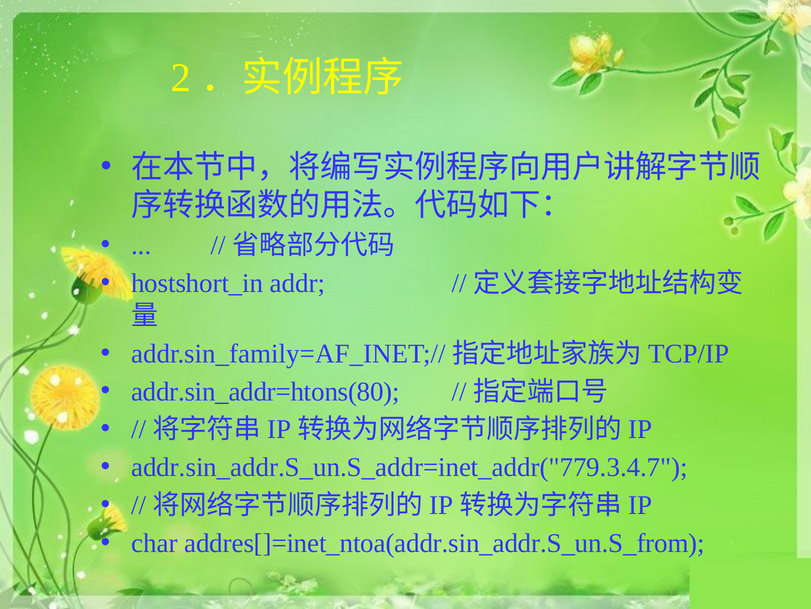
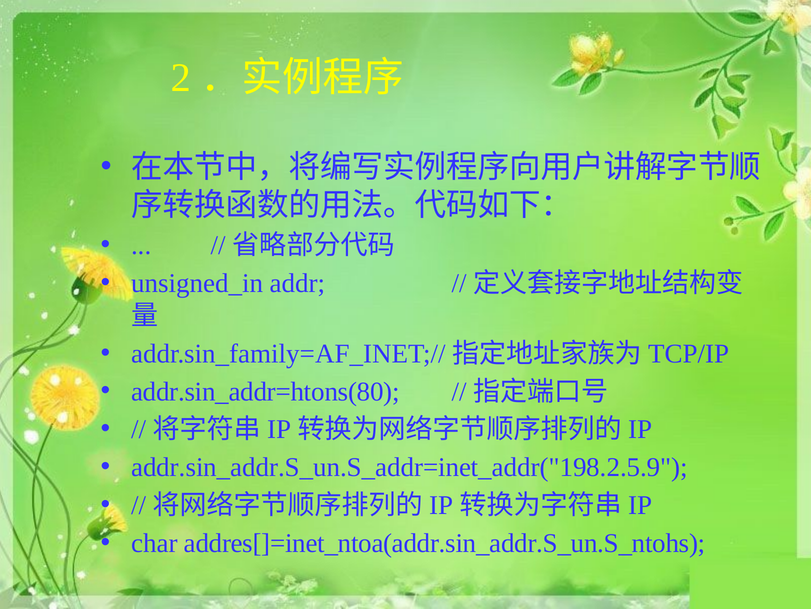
hostshort_in: hostshort_in -> unsigned_in
addr.sin_addr.S_un.S_addr=inet_addr("779.3.4.7: addr.sin_addr.S_un.S_addr=inet_addr("779.3.4.7 -> addr.sin_addr.S_un.S_addr=inet_addr("198.2.5.9
addres[]=inet_ntoa(addr.sin_addr.S_un.S_from: addres[]=inet_ntoa(addr.sin_addr.S_un.S_from -> addres[]=inet_ntoa(addr.sin_addr.S_un.S_ntohs
